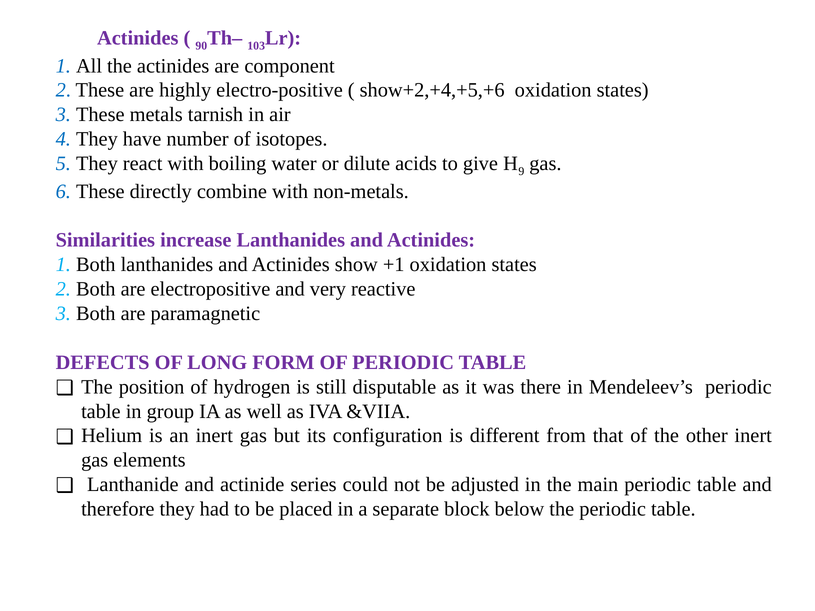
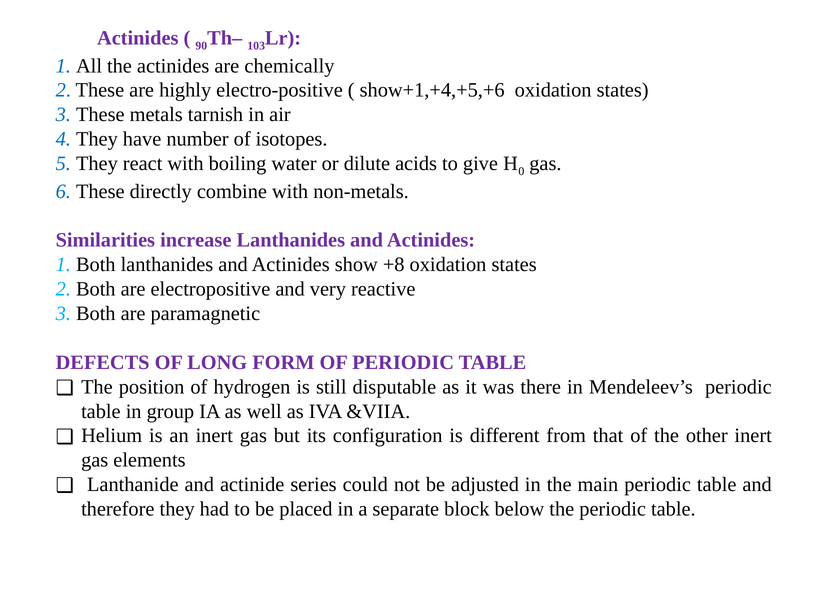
component: component -> chemically
show+2,+4,+5,+6: show+2,+4,+5,+6 -> show+1,+4,+5,+6
9: 9 -> 0
+1: +1 -> +8
